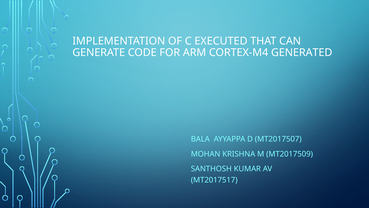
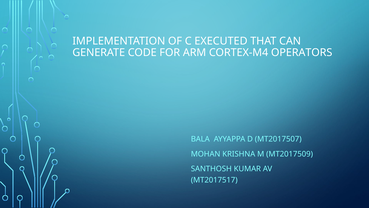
GENERATED: GENERATED -> OPERATORS
